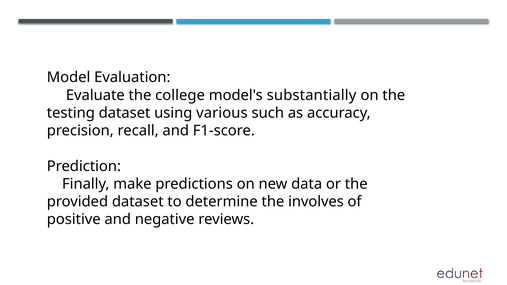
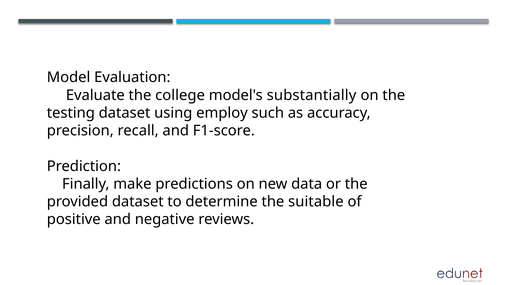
various: various -> employ
involves: involves -> suitable
